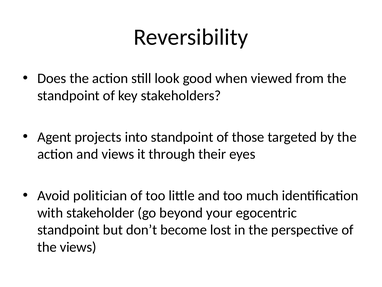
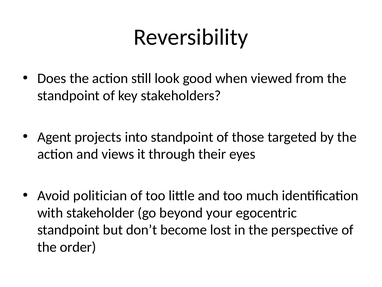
the views: views -> order
